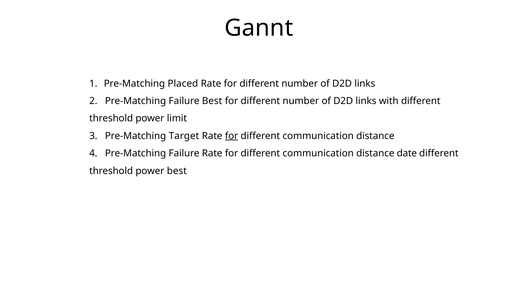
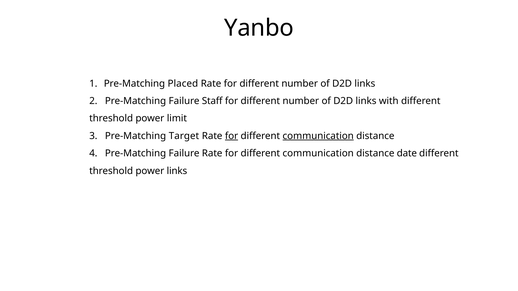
Gannt: Gannt -> Yanbo
Failure Best: Best -> Staff
communication at (318, 136) underline: none -> present
power best: best -> links
